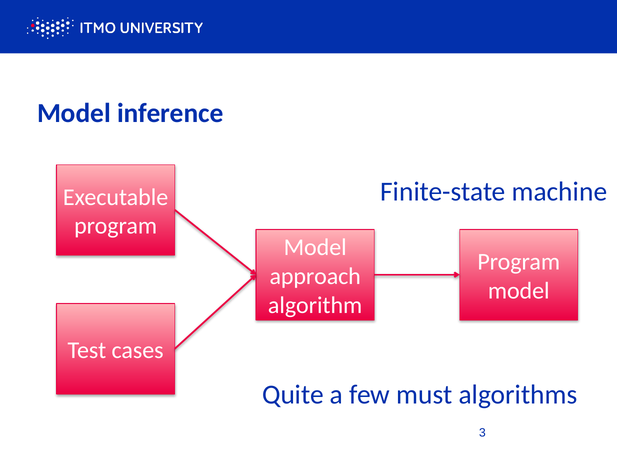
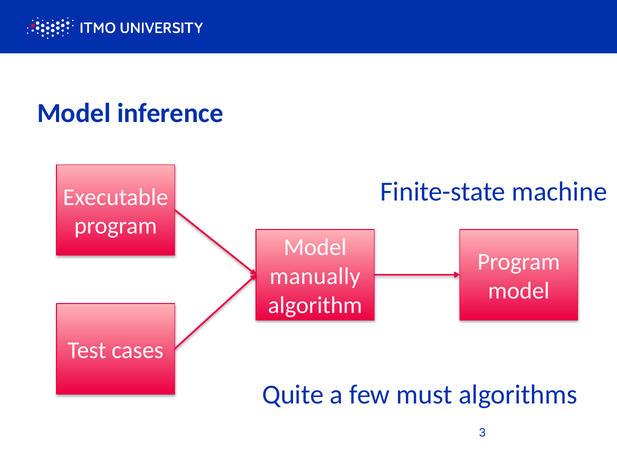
approach: approach -> manually
